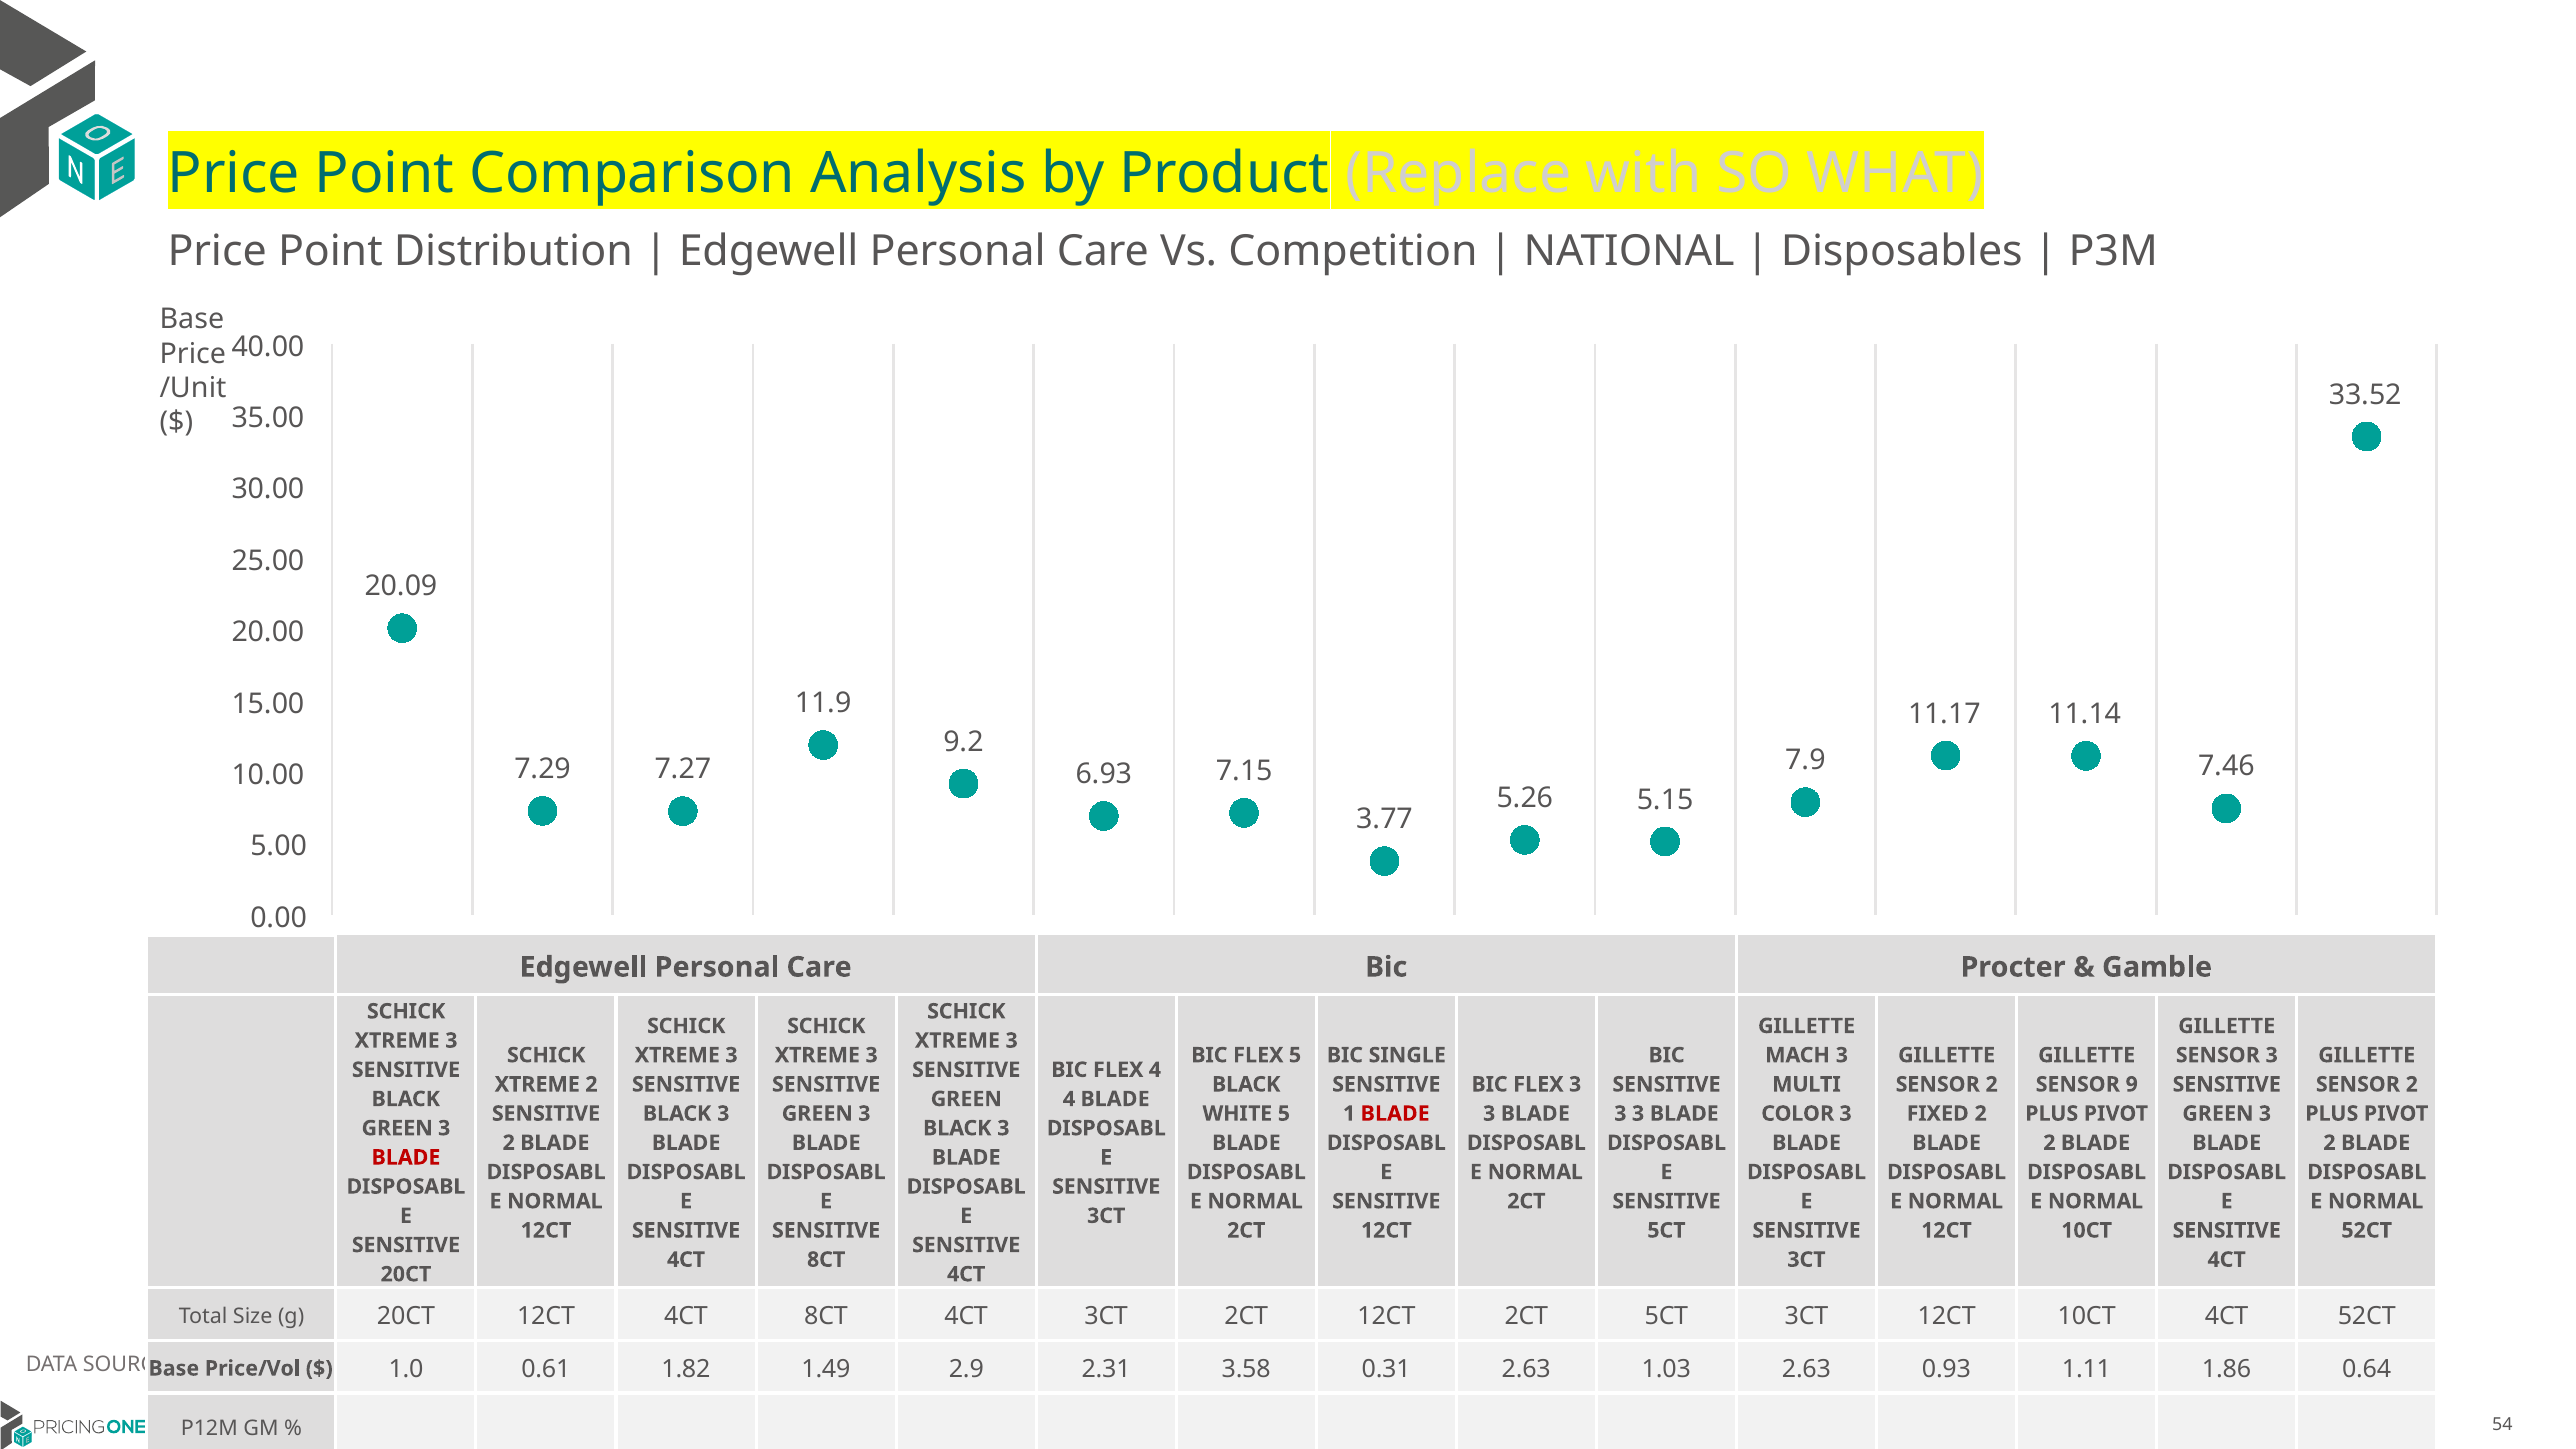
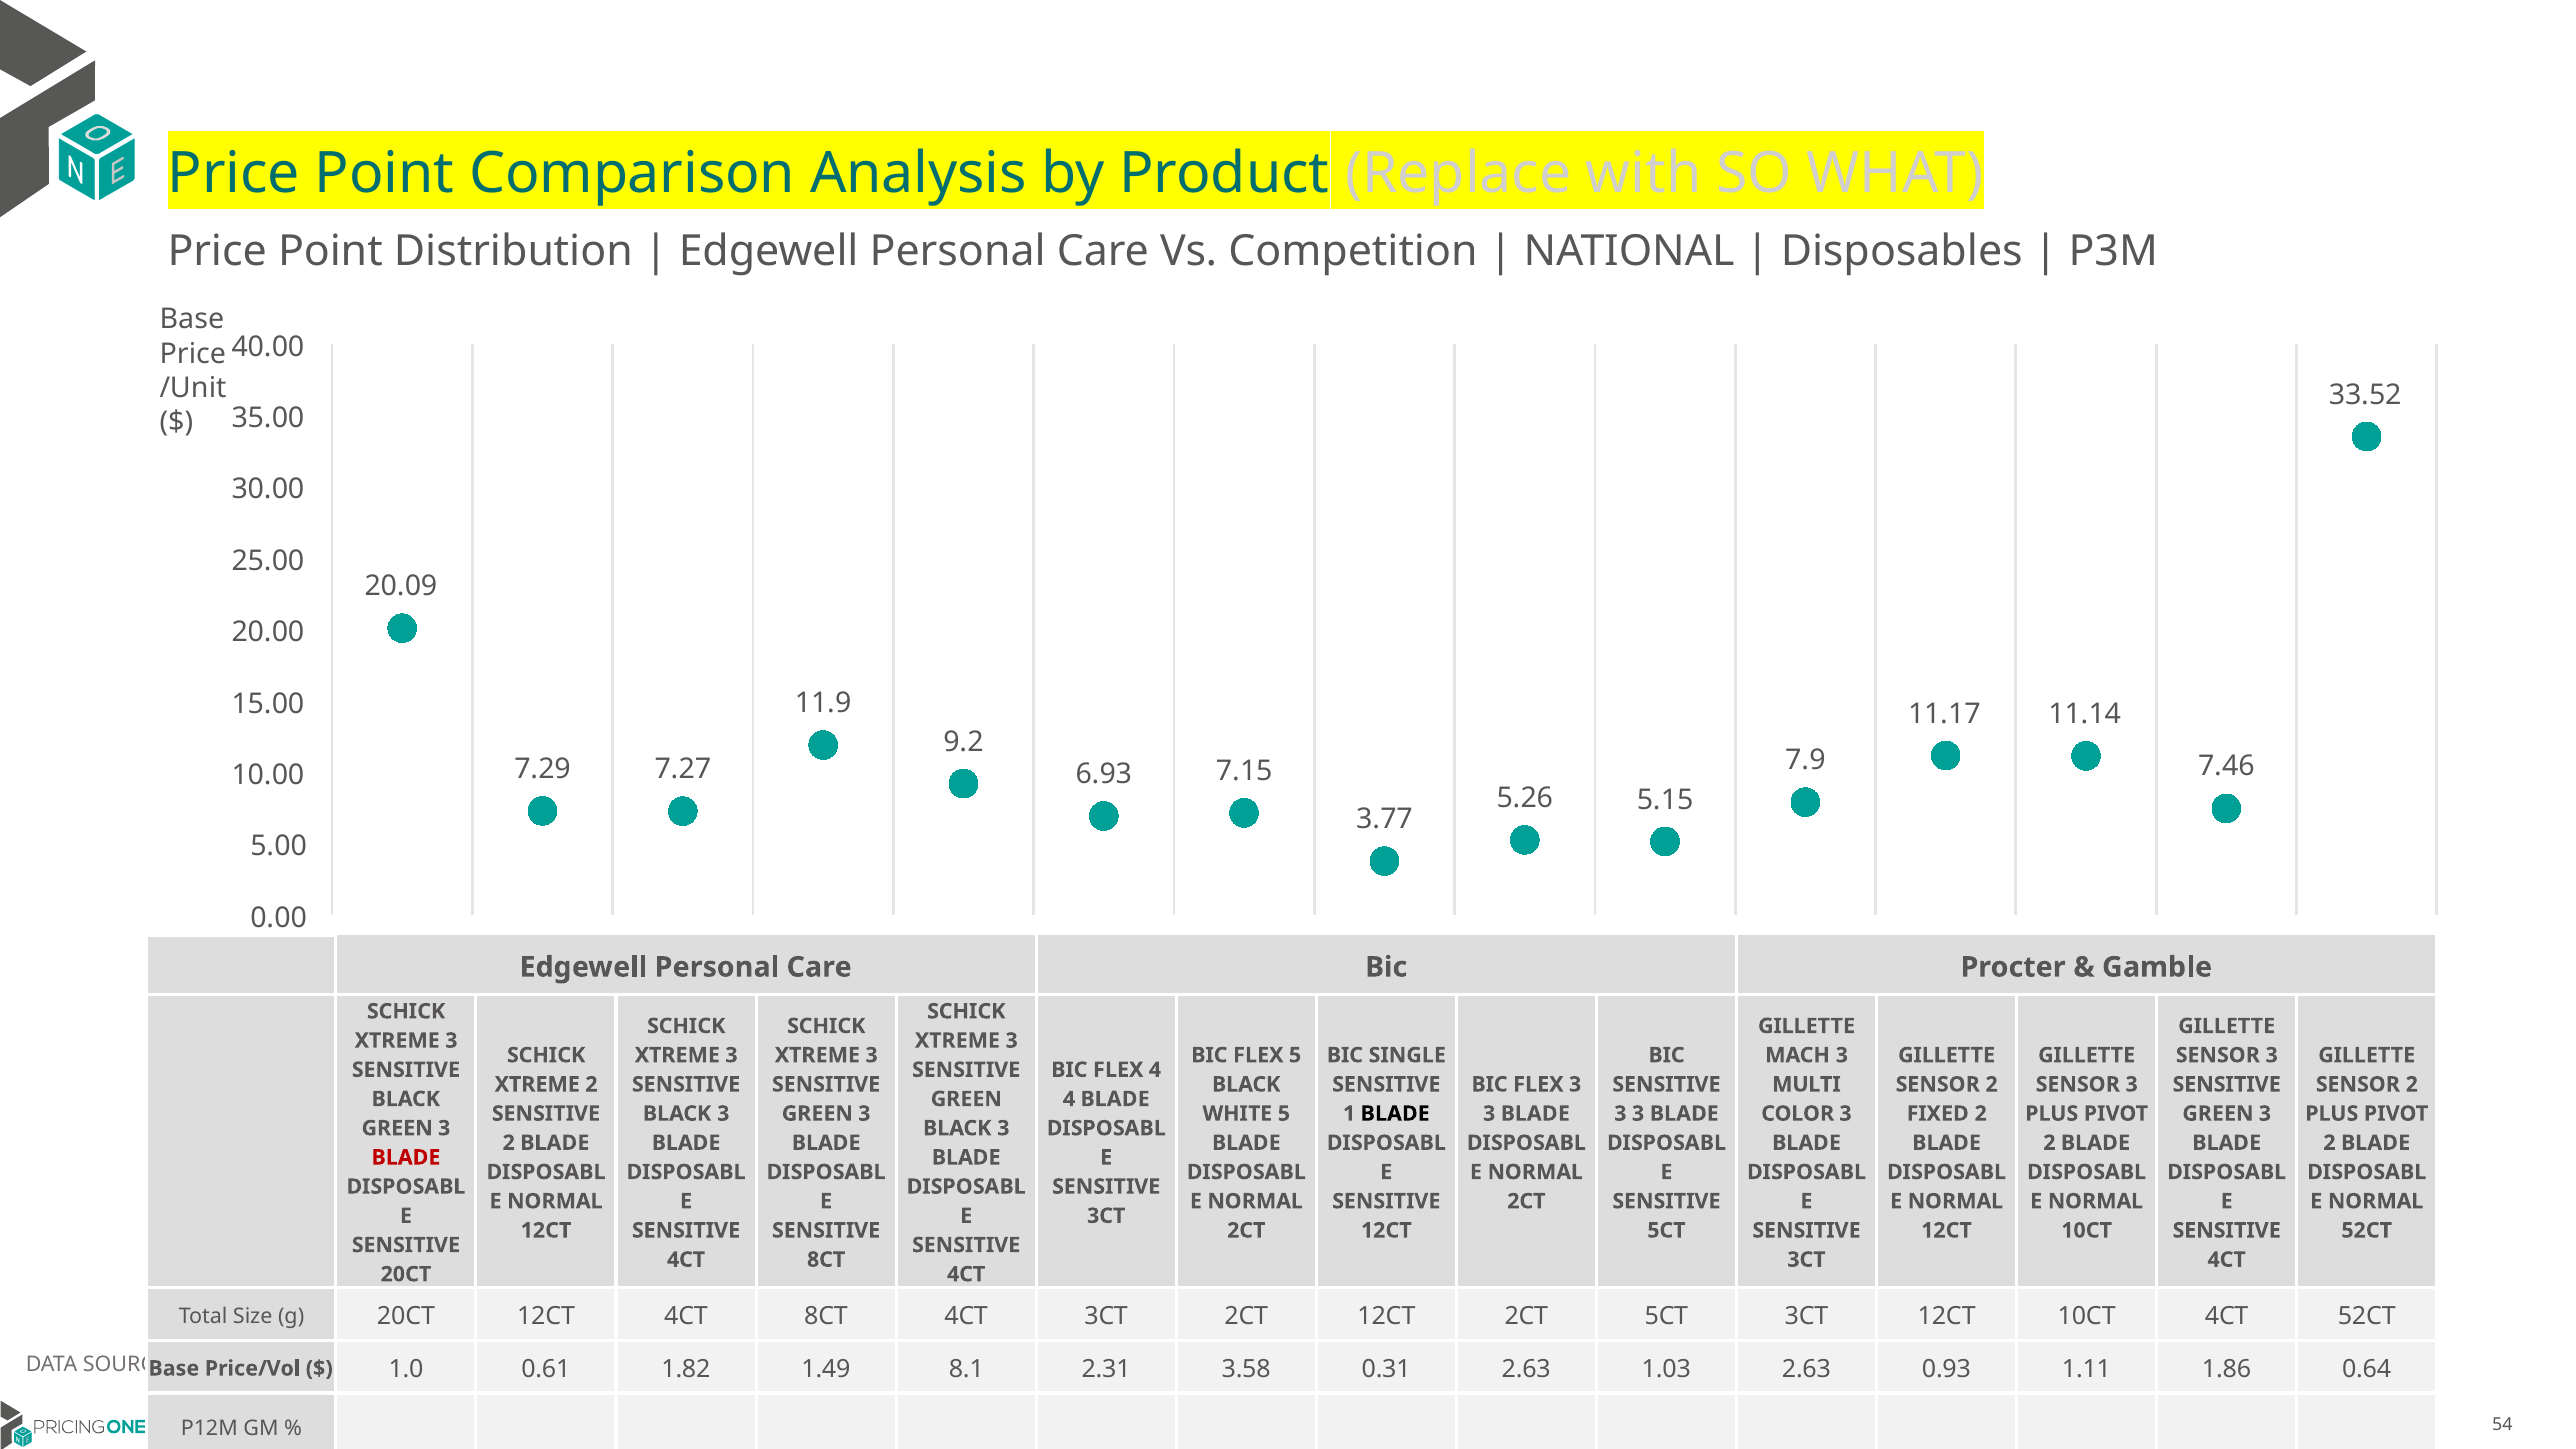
9 at (2132, 1084): 9 -> 3
BLADE at (1395, 1114) colour: red -> black
2.9: 2.9 -> 8.1
